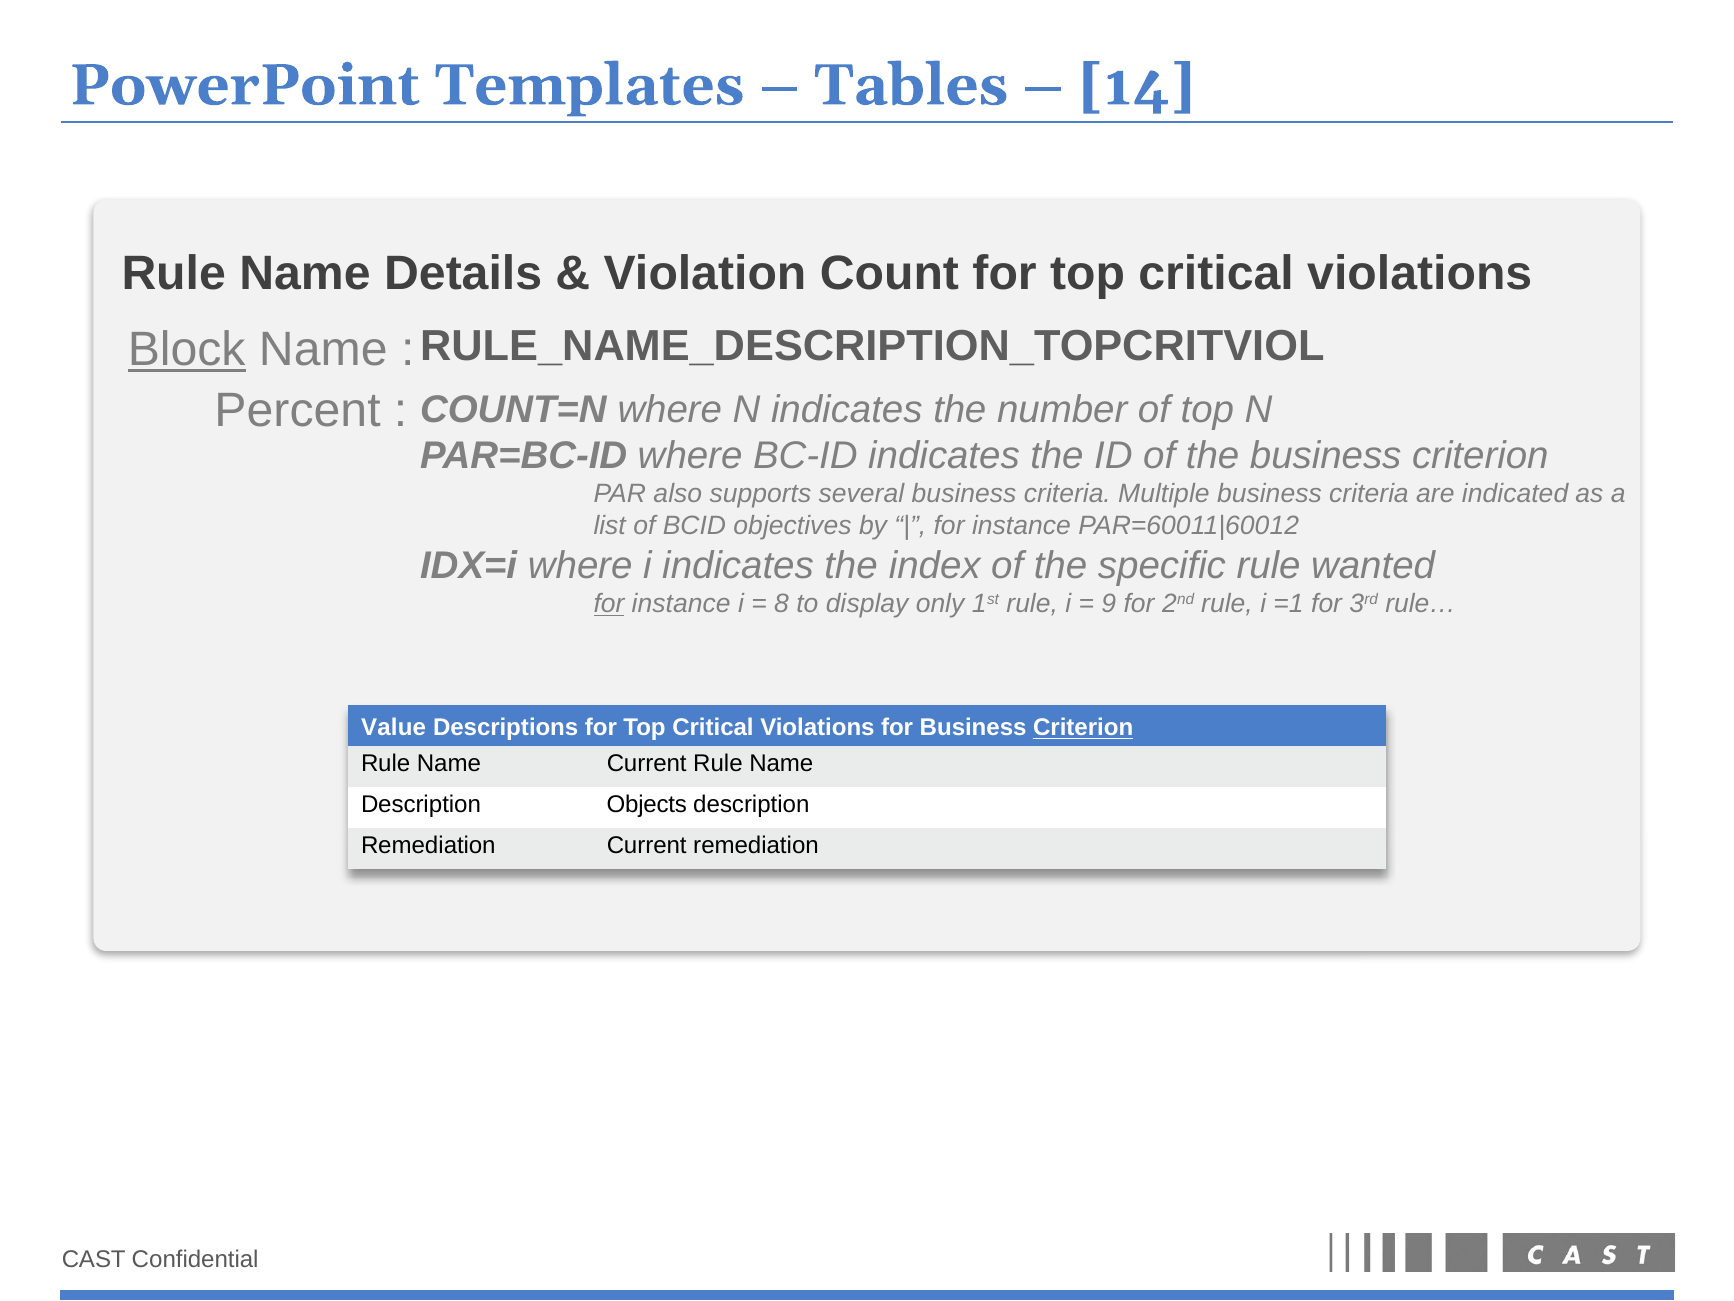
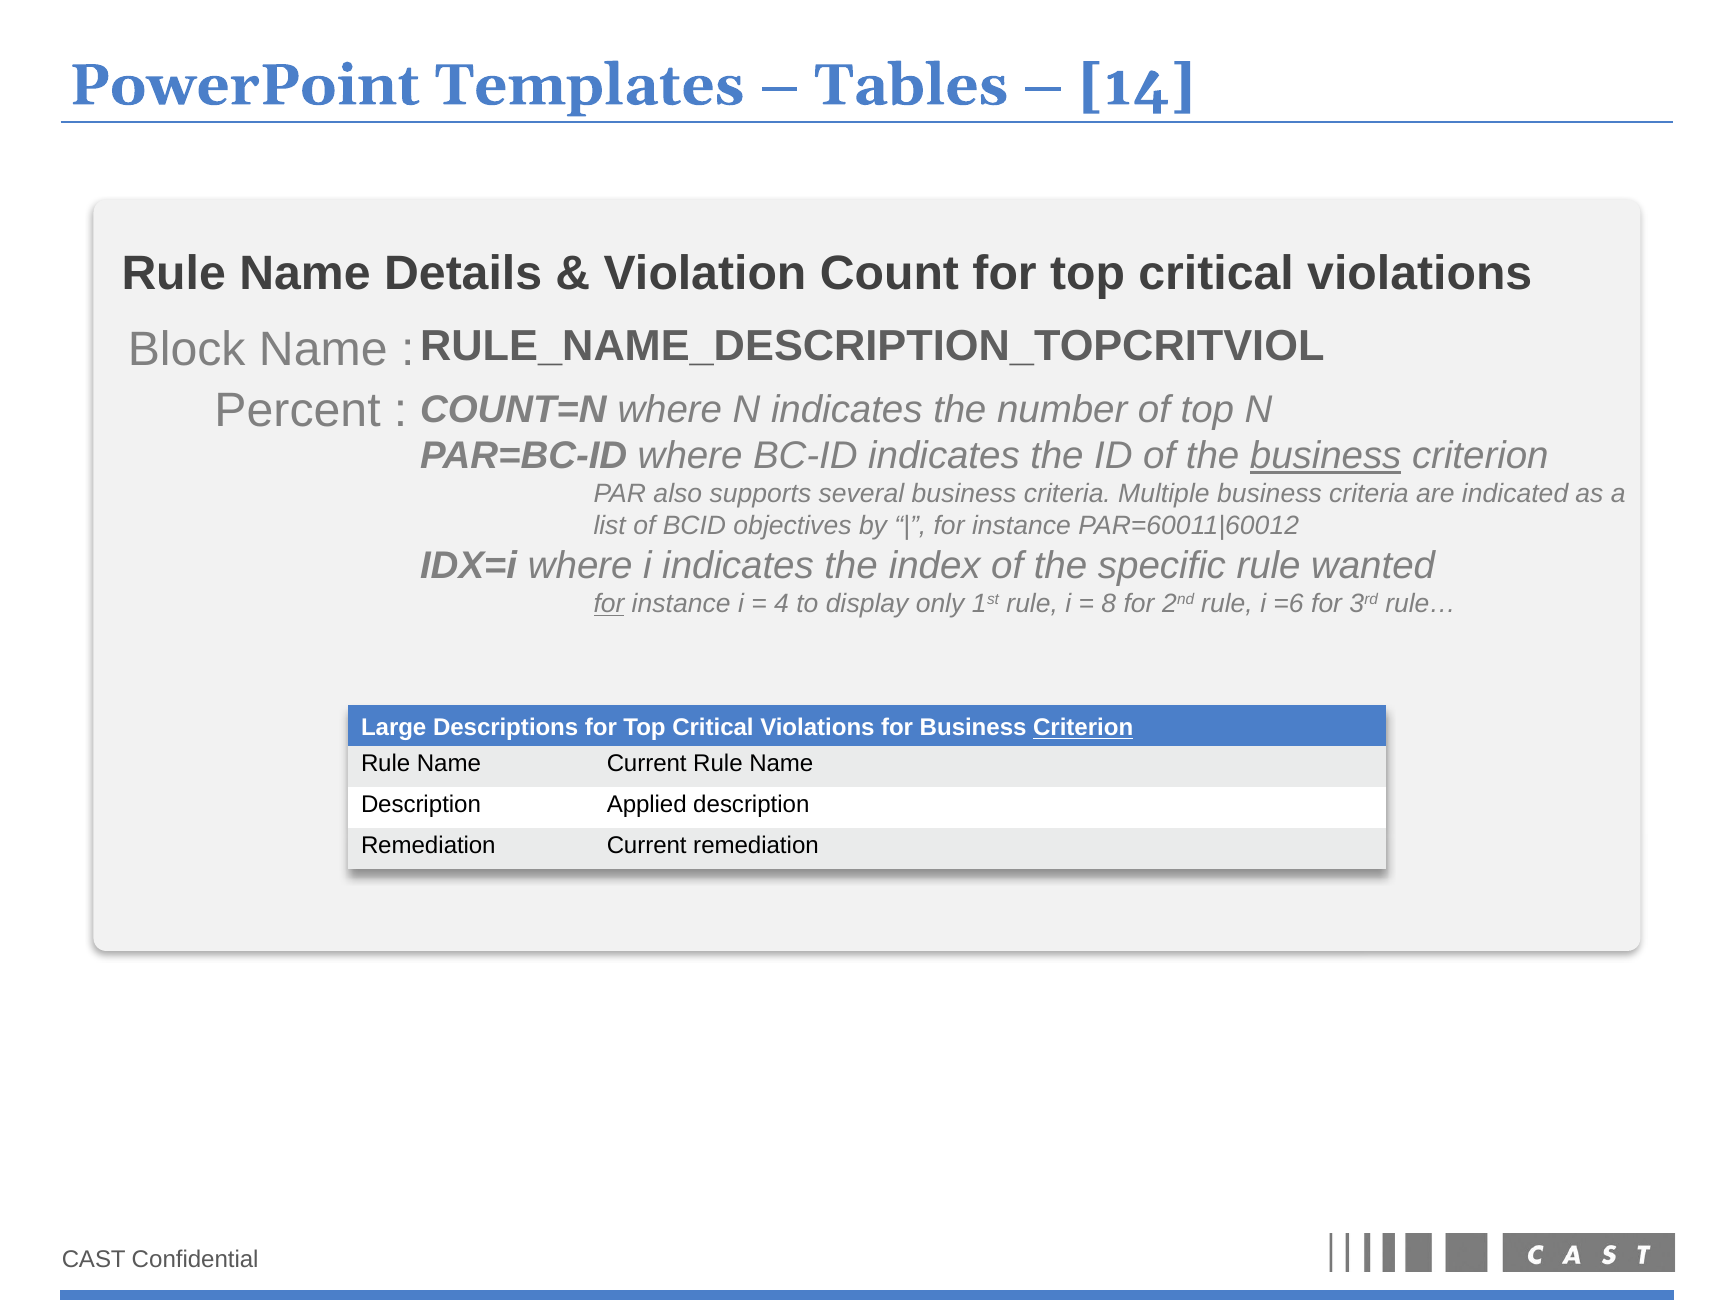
Block underline: present -> none
business at (1326, 456) underline: none -> present
8: 8 -> 4
9: 9 -> 8
=1: =1 -> =6
Value: Value -> Large
Objects: Objects -> Applied
